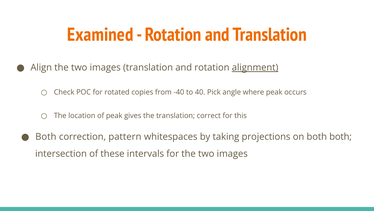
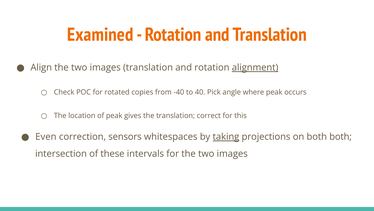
Both at (46, 136): Both -> Even
pattern: pattern -> sensors
taking underline: none -> present
